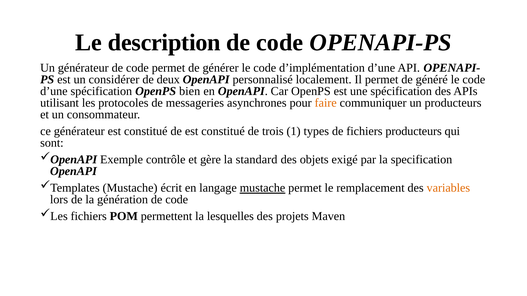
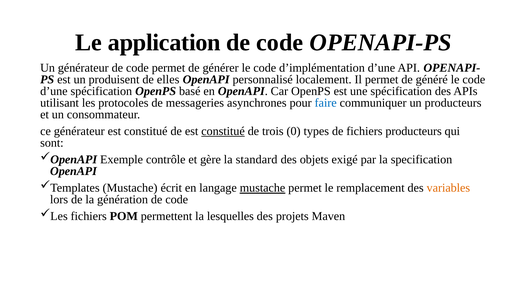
description: description -> application
considérer: considérer -> produisent
deux: deux -> elles
bien: bien -> basé
faire colour: orange -> blue
constitué at (223, 131) underline: none -> present
1: 1 -> 0
